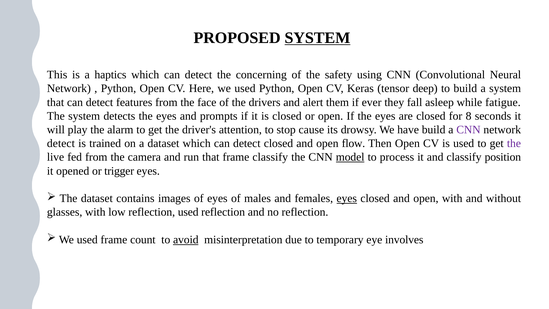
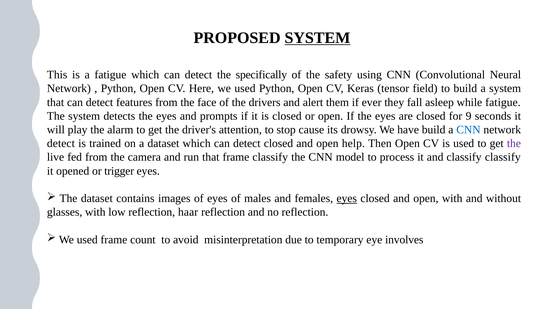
a haptics: haptics -> fatigue
concerning: concerning -> specifically
deep: deep -> field
8: 8 -> 9
CNN at (468, 130) colour: purple -> blue
flow: flow -> help
model underline: present -> none
classify position: position -> classify
reflection used: used -> haar
avoid underline: present -> none
